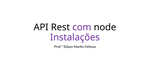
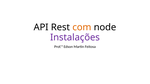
com colour: purple -> orange
